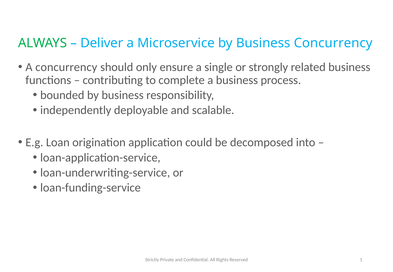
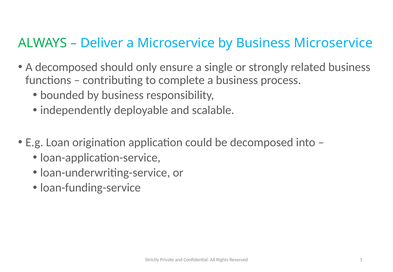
Business Concurrency: Concurrency -> Microservice
A concurrency: concurrency -> decomposed
